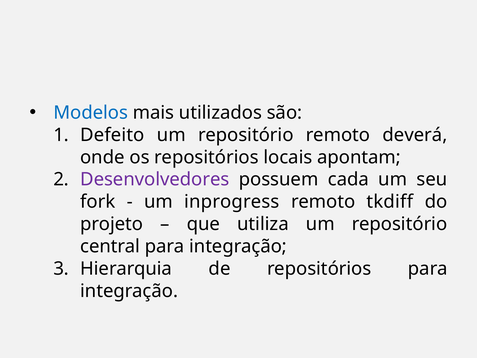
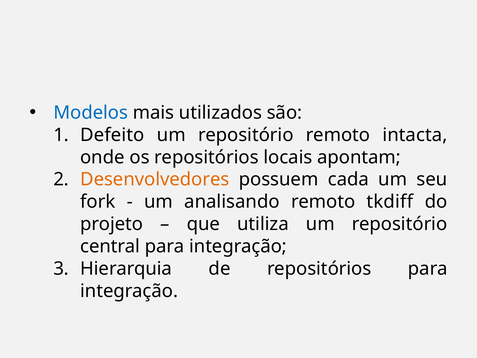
deverá: deverá -> intacta
Desenvolvedores colour: purple -> orange
inprogress: inprogress -> analisando
